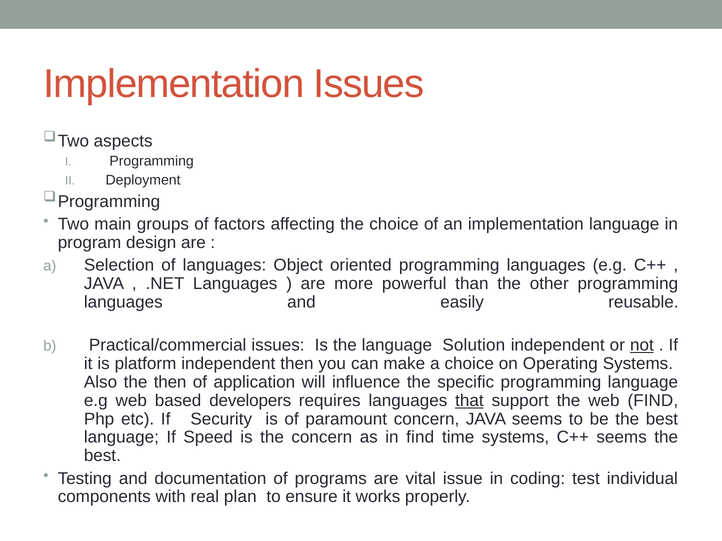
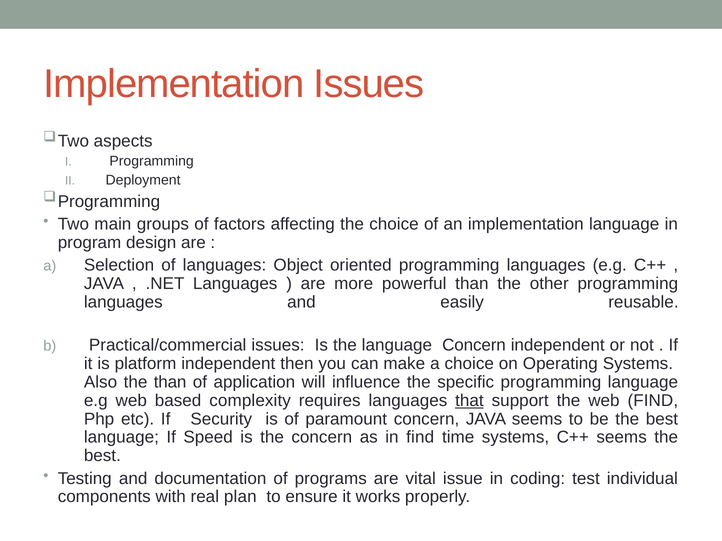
language Solution: Solution -> Concern
not underline: present -> none
the then: then -> than
developers: developers -> complexity
